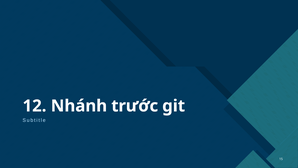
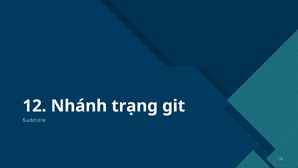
trước: trước -> trạng
